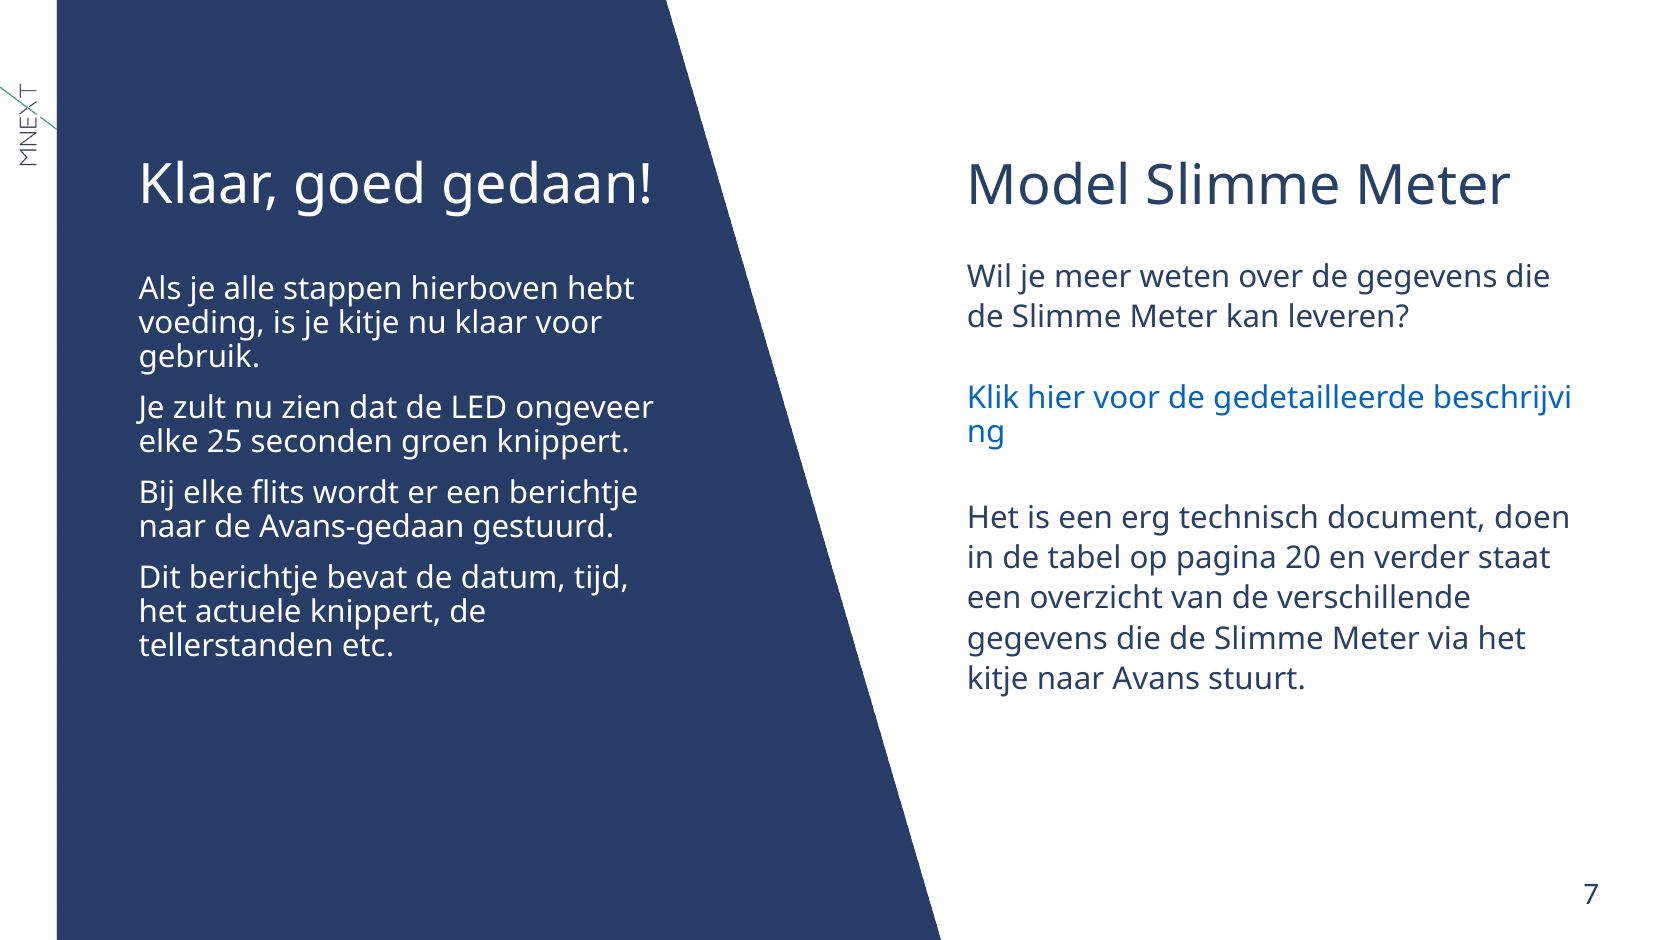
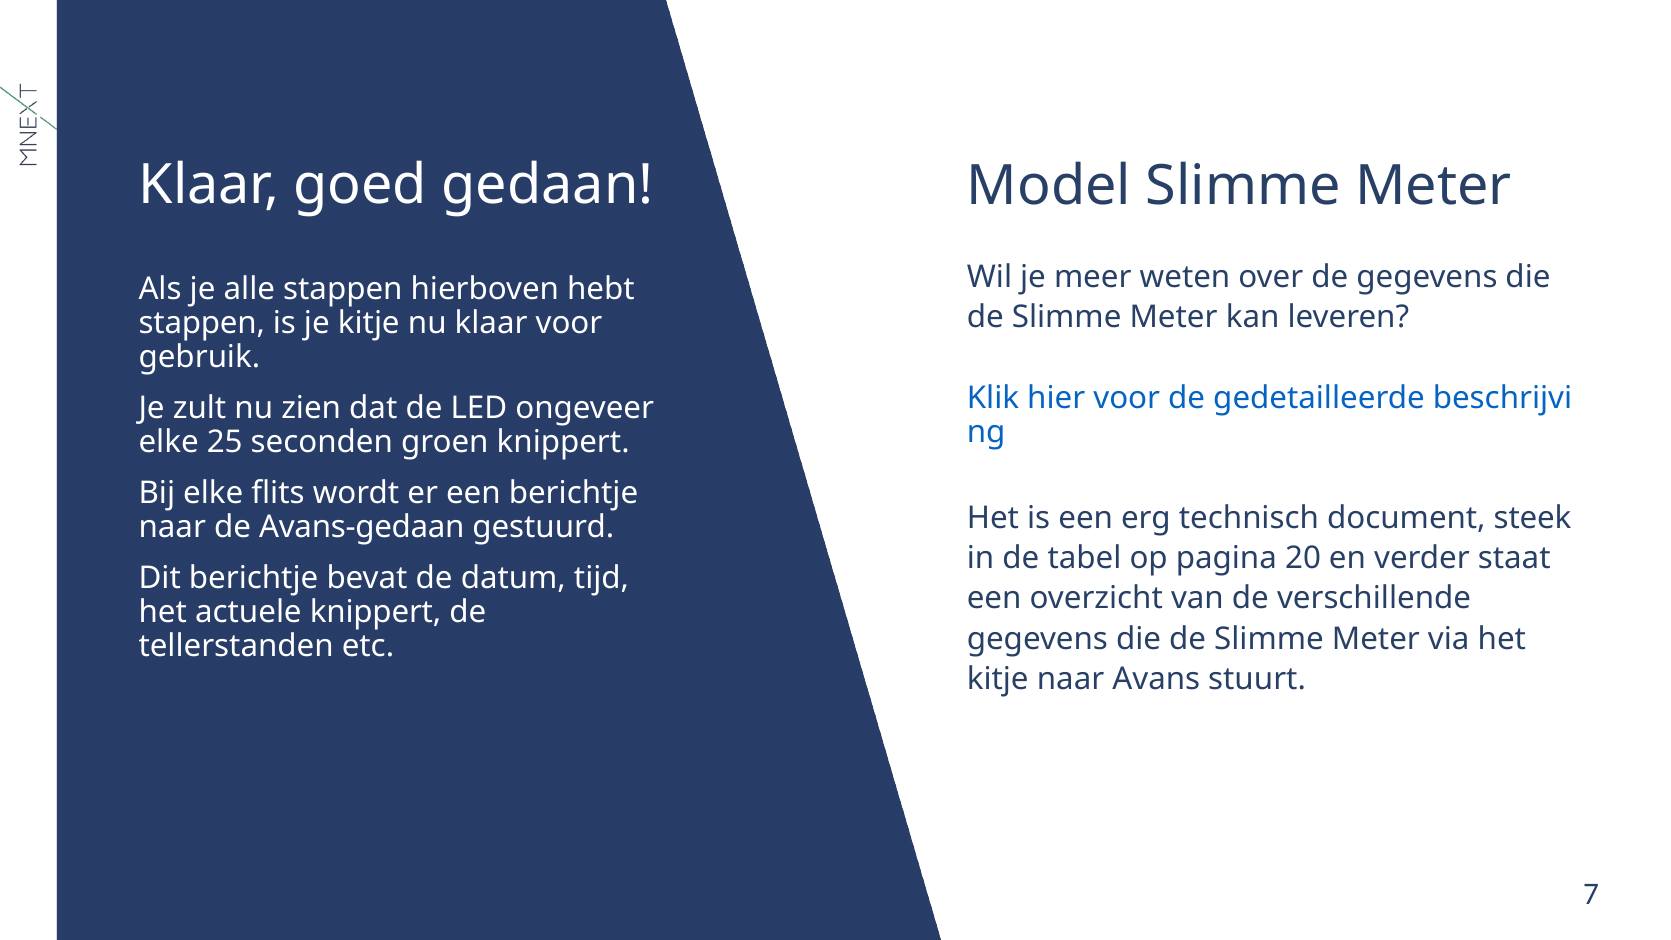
voeding at (202, 323): voeding -> stappen
doen: doen -> steek
